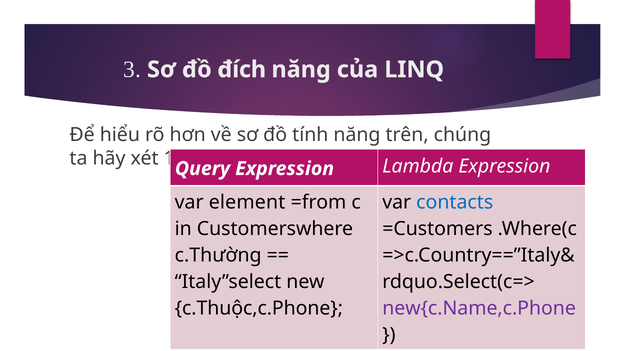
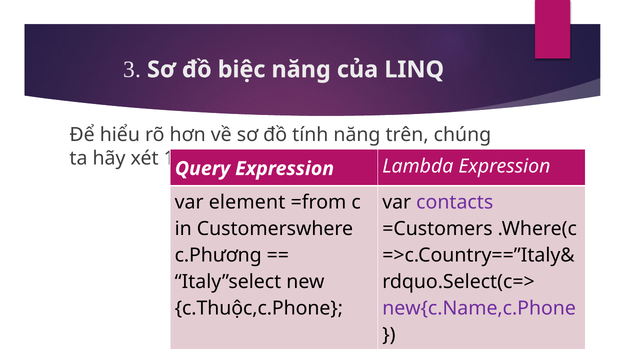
đích: đích -> biệc
contacts colour: blue -> purple
c.Thường: c.Thường -> c.Phương
